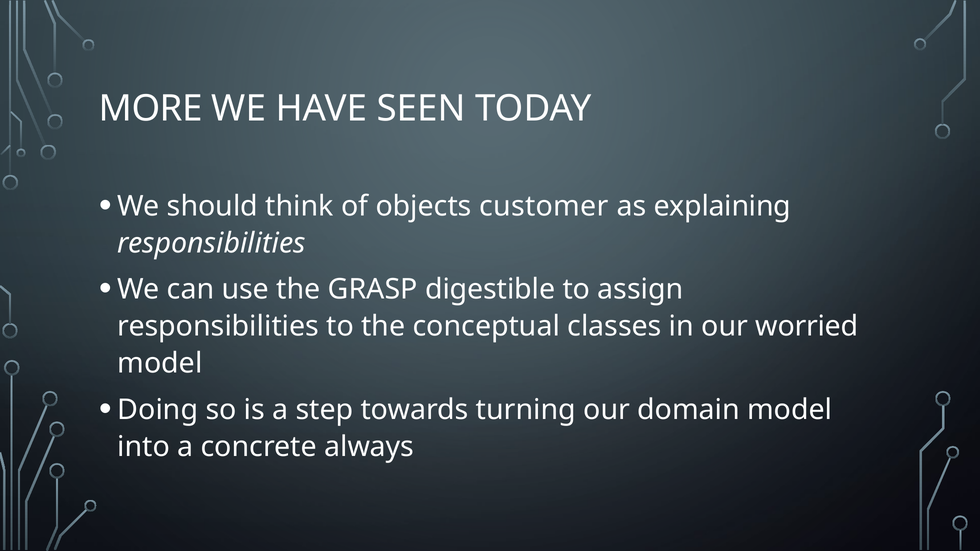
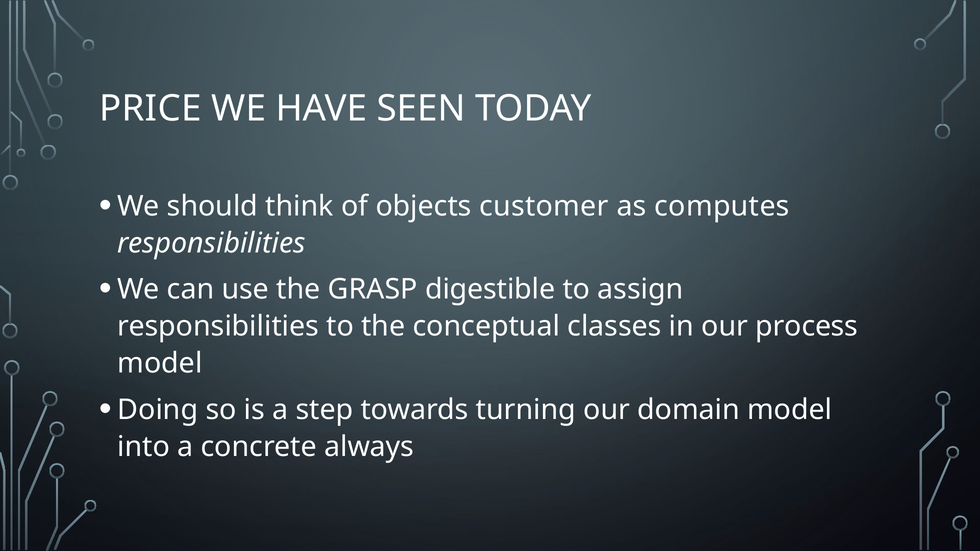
MORE: MORE -> PRICE
explaining: explaining -> computes
worried: worried -> process
